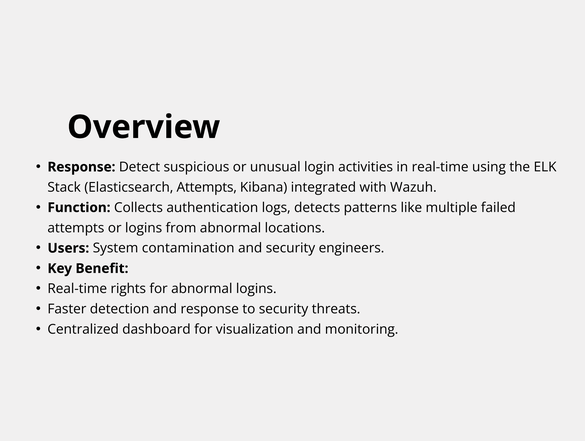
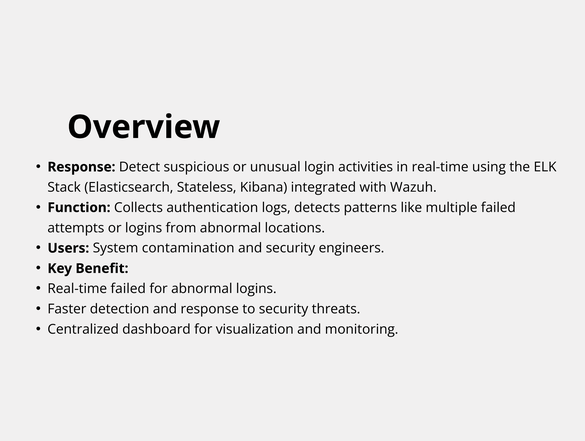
Elasticsearch Attempts: Attempts -> Stateless
Real-time rights: rights -> failed
